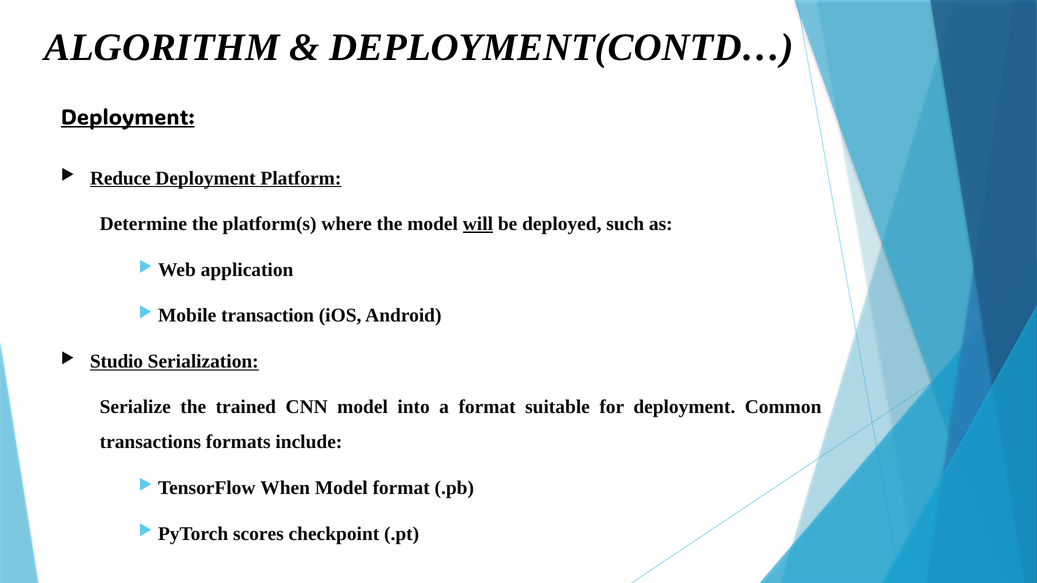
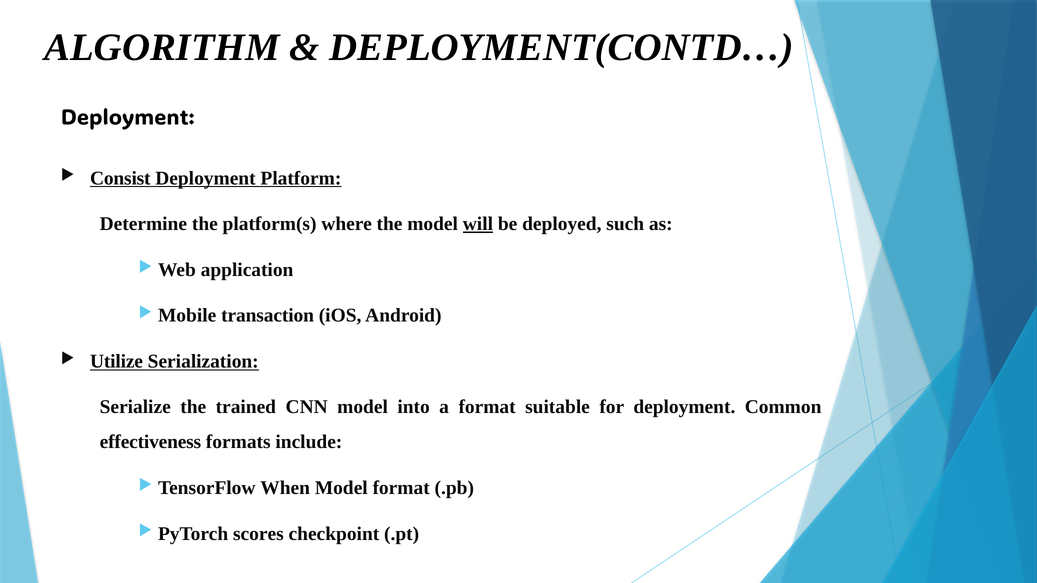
Deployment at (128, 118) underline: present -> none
Reduce: Reduce -> Consist
Studio: Studio -> Utilize
transactions: transactions -> effectiveness
